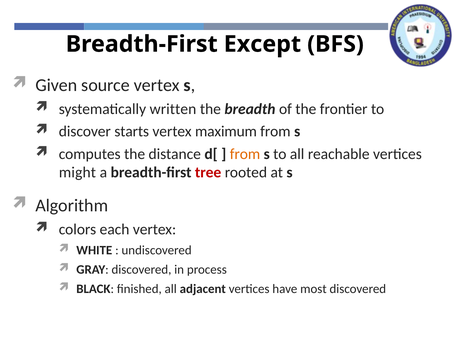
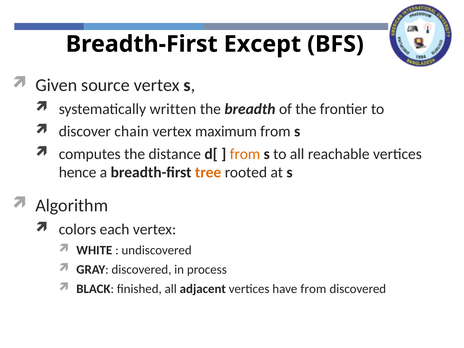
starts: starts -> chain
might: might -> hence
tree colour: red -> orange
have most: most -> from
